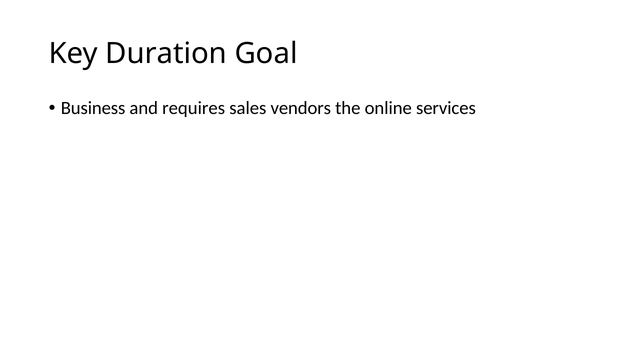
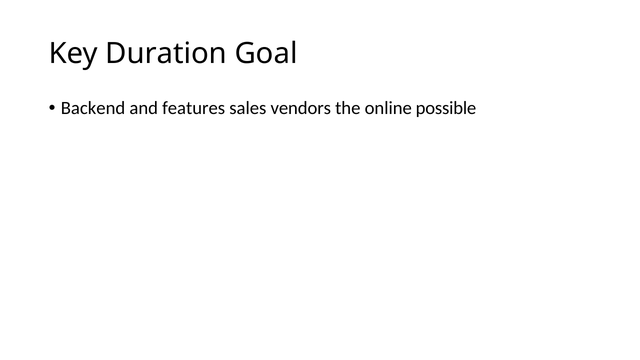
Business: Business -> Backend
requires: requires -> features
services: services -> possible
